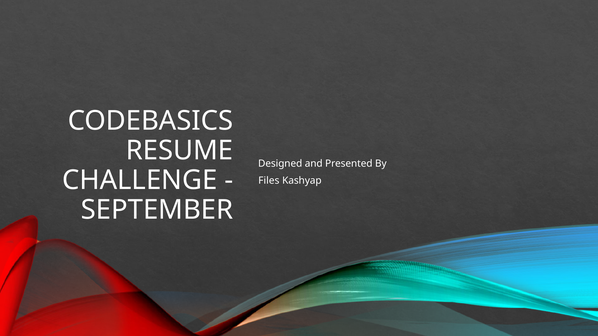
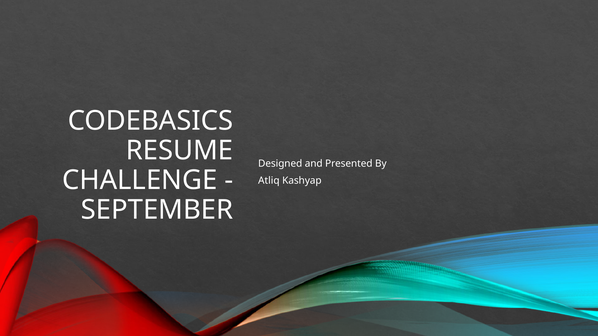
Files: Files -> Atliq
